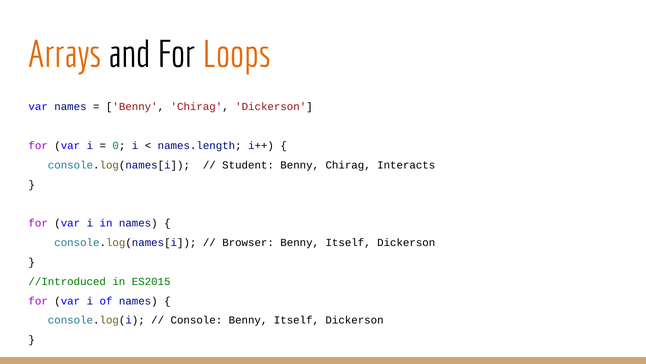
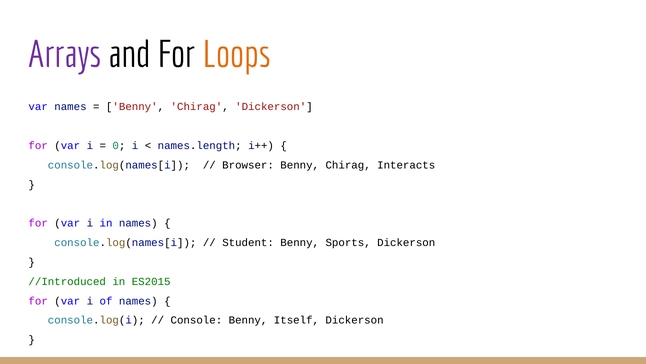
Arrays colour: orange -> purple
Student: Student -> Browser
Browser: Browser -> Student
Itself at (348, 242): Itself -> Sports
